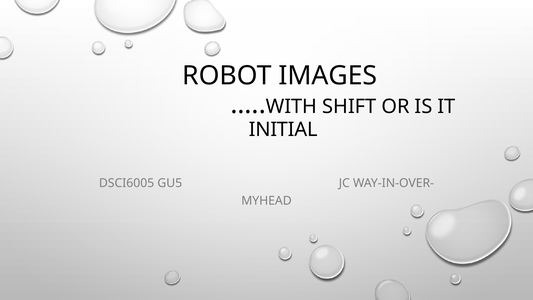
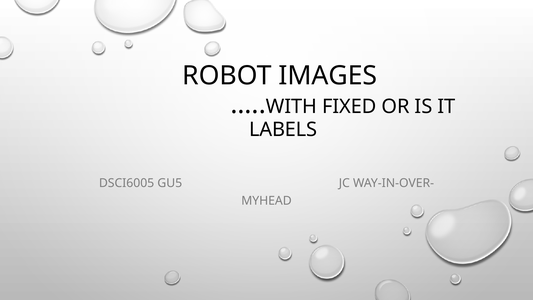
SHIFT: SHIFT -> FIXED
INITIAL: INITIAL -> LABELS
